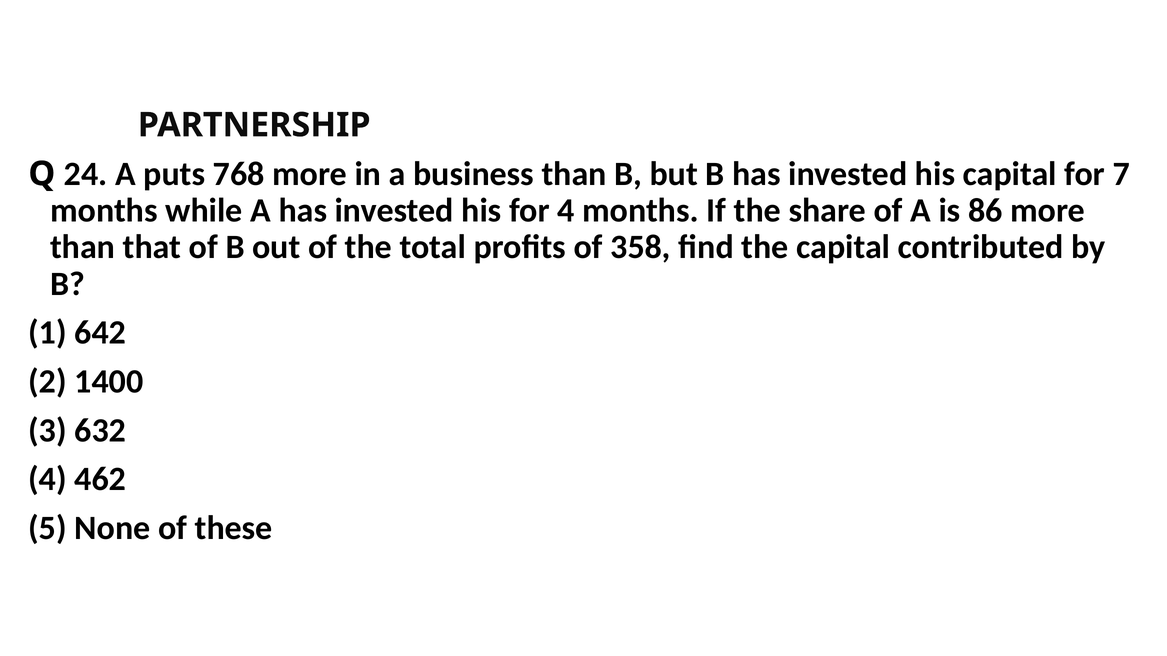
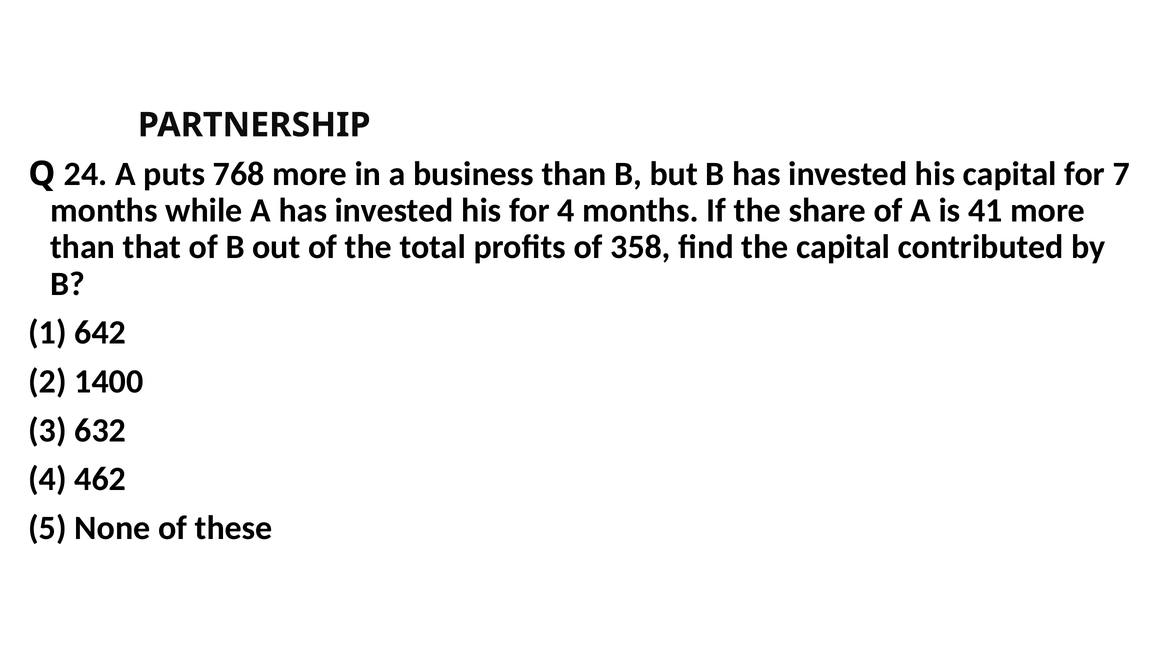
86: 86 -> 41
